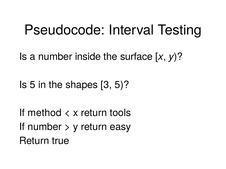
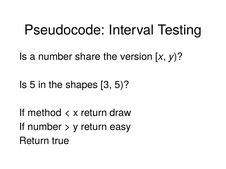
inside: inside -> share
surface: surface -> version
tools: tools -> draw
